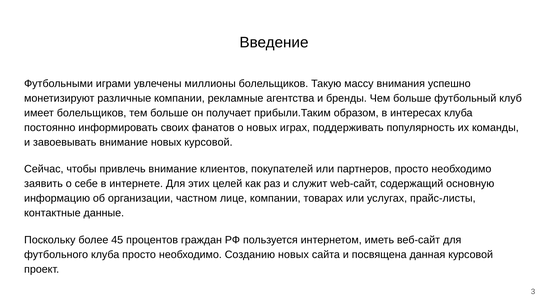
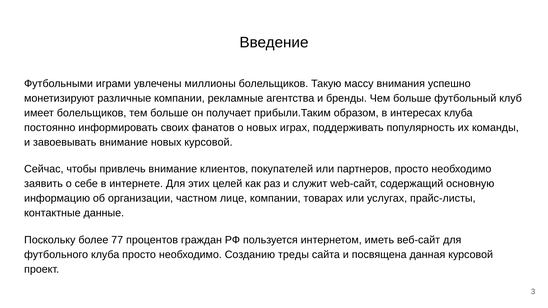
45: 45 -> 77
Созданию новых: новых -> треды
